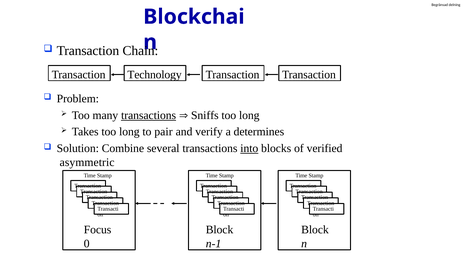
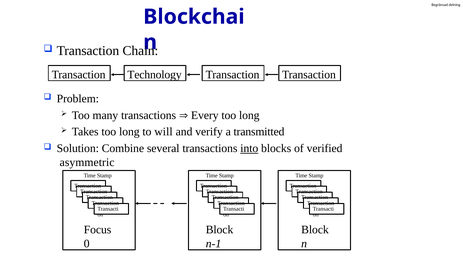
transactions at (149, 115) underline: present -> none
Sniffs: Sniffs -> Every
pair: pair -> will
determines: determines -> transmitted
